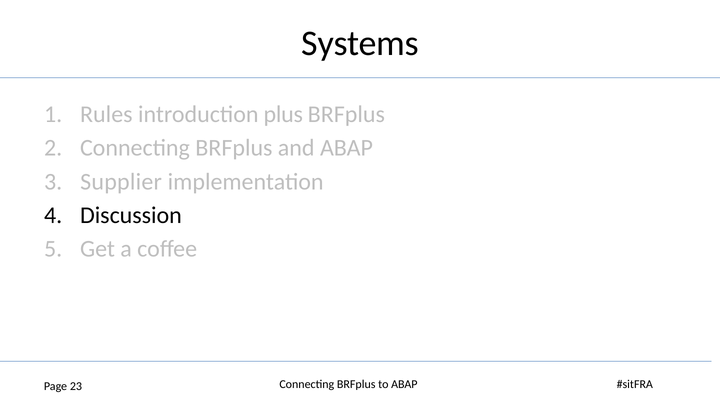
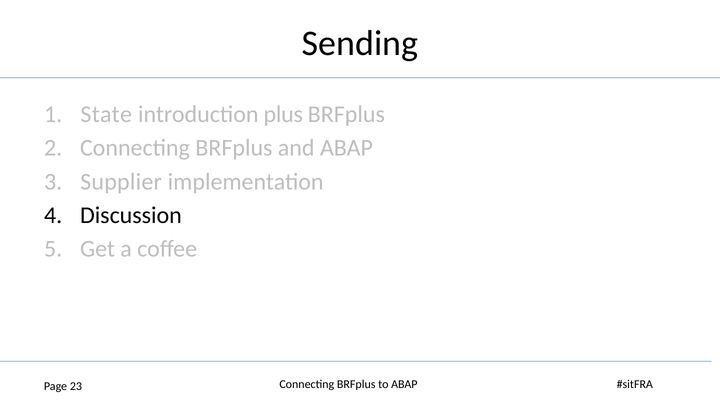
Systems: Systems -> Sending
Rules: Rules -> State
